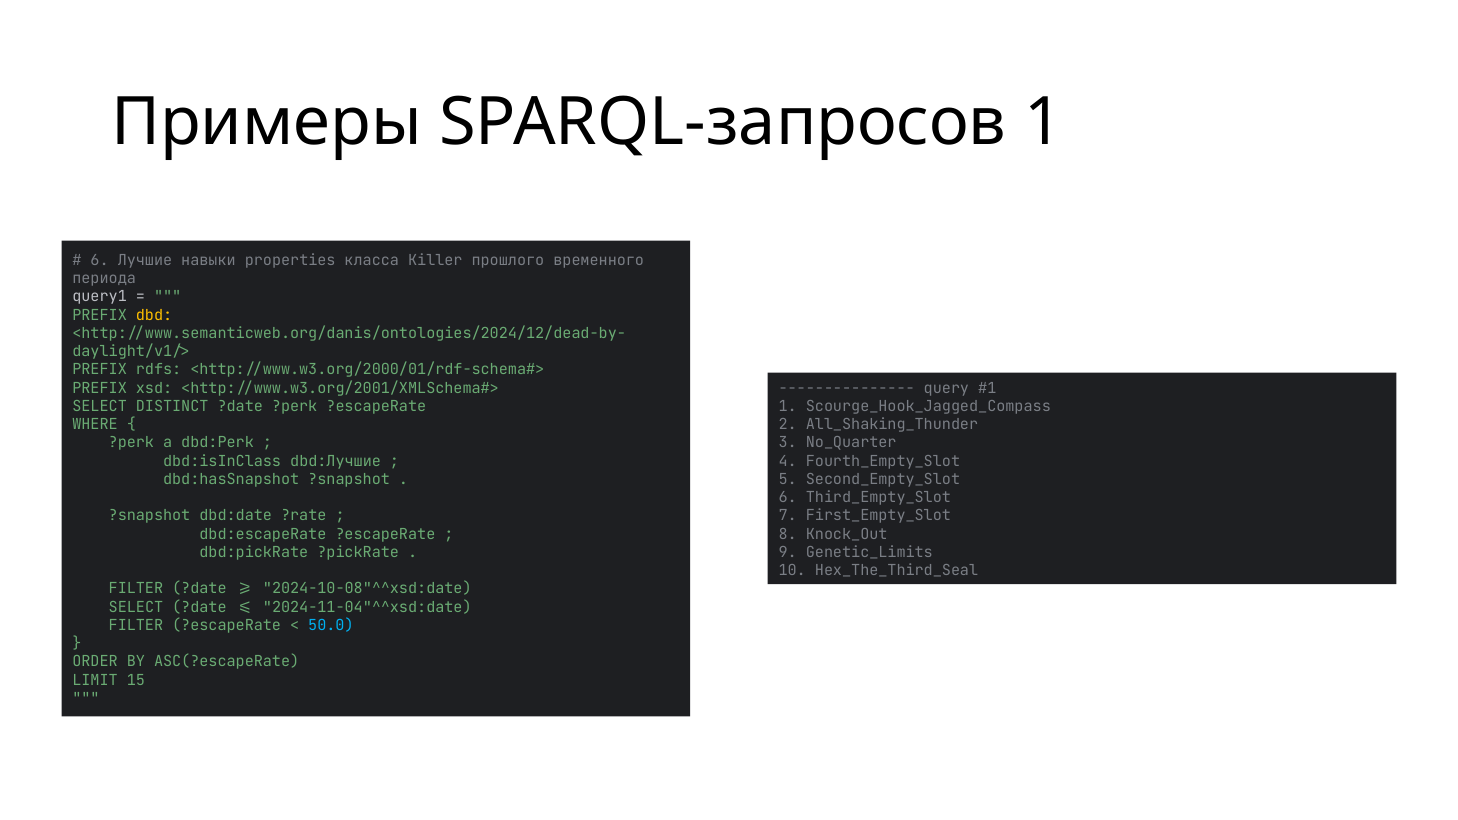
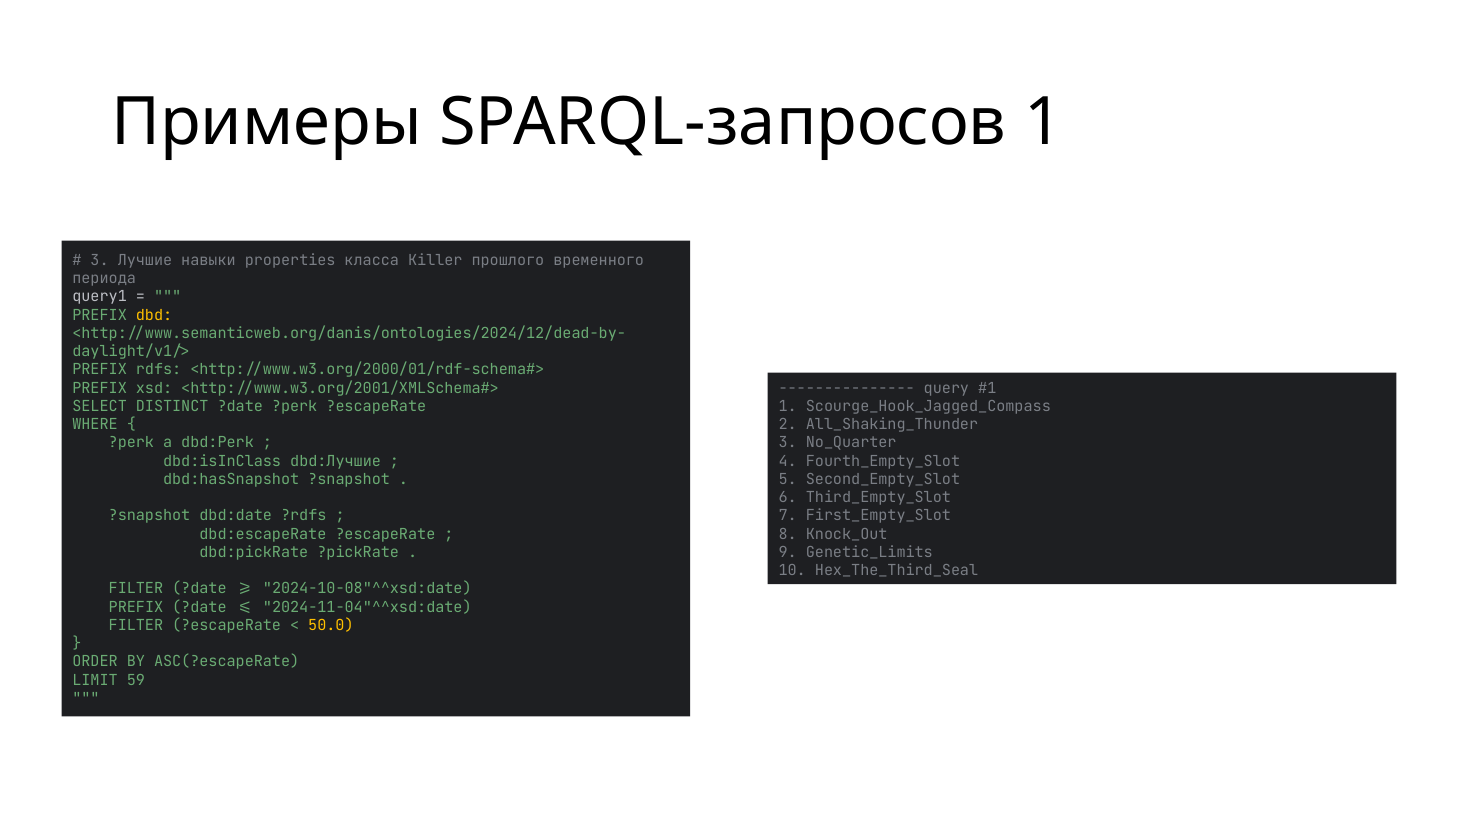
6 at (100, 260): 6 -> 3
?rate: ?rate -> ?rdfs
SELECT at (136, 607): SELECT -> PREFIX
50.0 colour: light blue -> yellow
15: 15 -> 59
